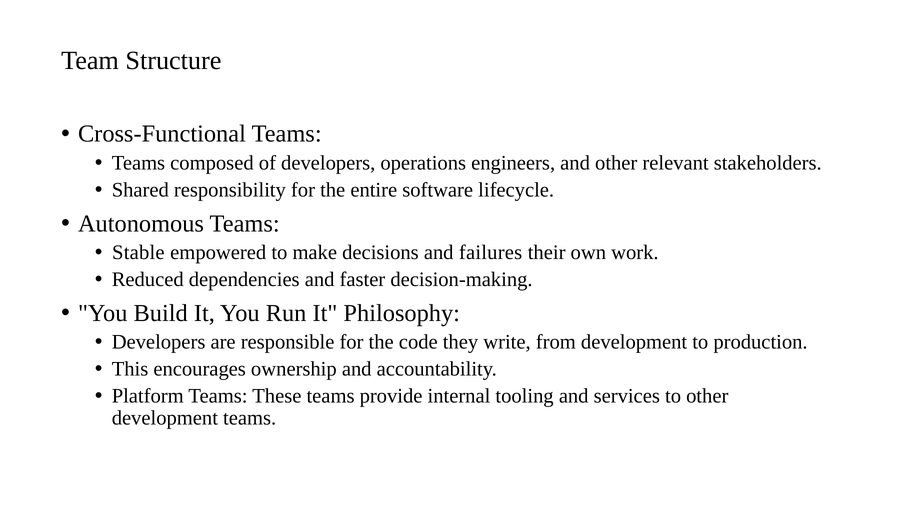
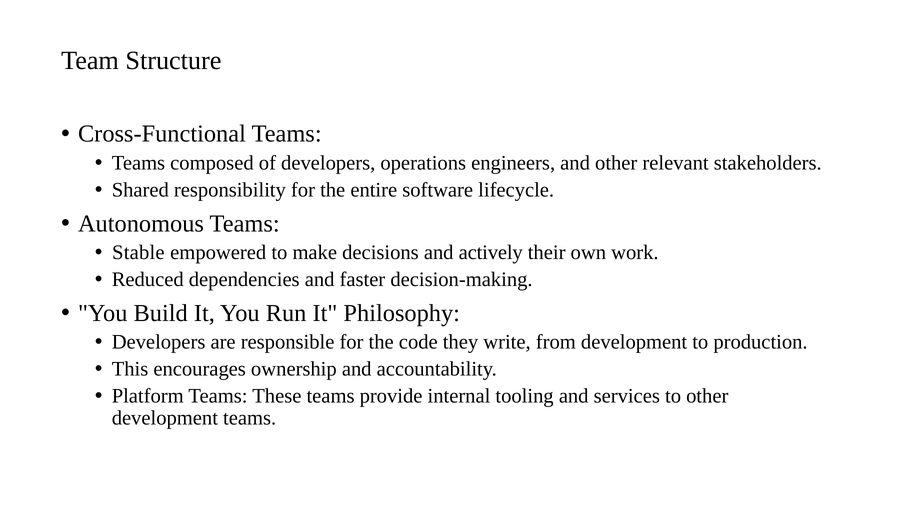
failures: failures -> actively
